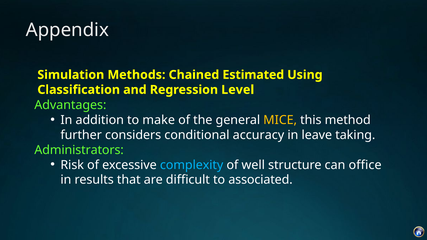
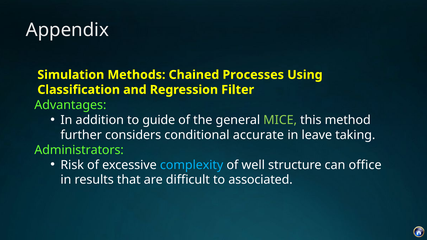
Estimated: Estimated -> Processes
Level: Level -> Filter
make: make -> guide
MICE colour: yellow -> light green
accuracy: accuracy -> accurate
